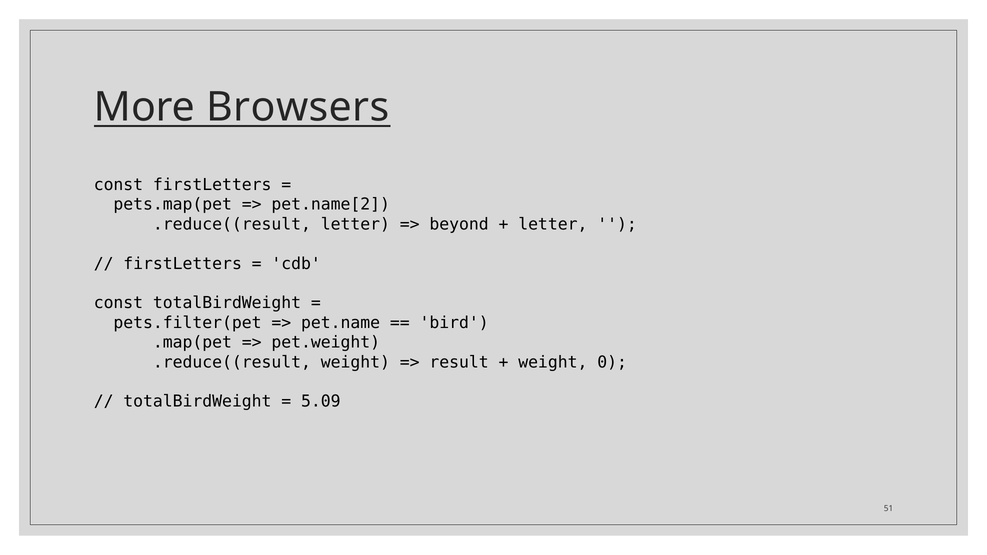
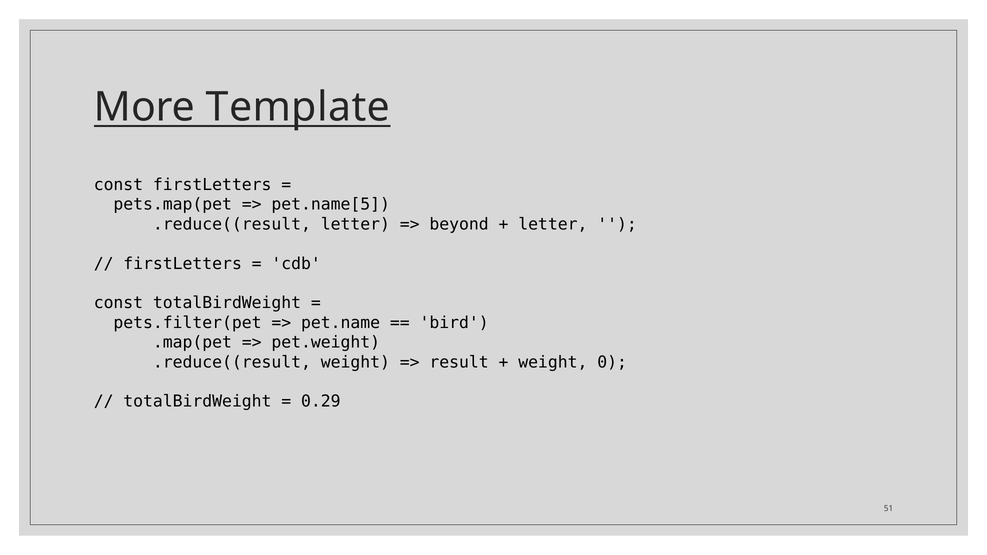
Browsers: Browsers -> Template
pet.name[2: pet.name[2 -> pet.name[5
5.09: 5.09 -> 0.29
